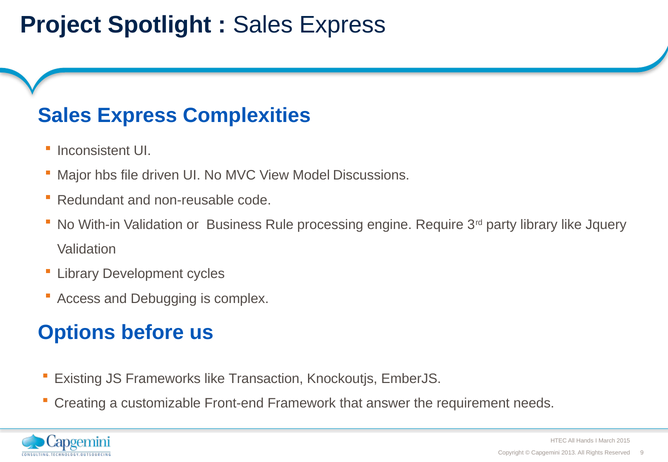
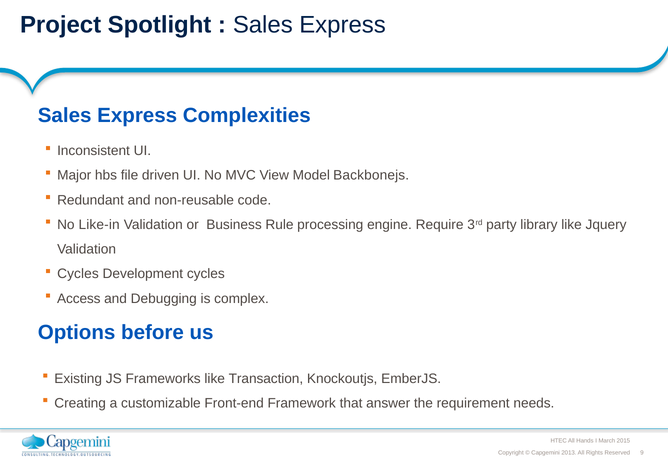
Discussions: Discussions -> Backbonejs
With-in: With-in -> Like-in
Library at (78, 274): Library -> Cycles
